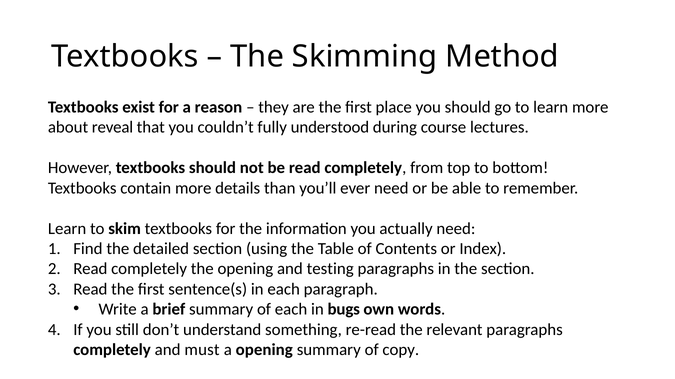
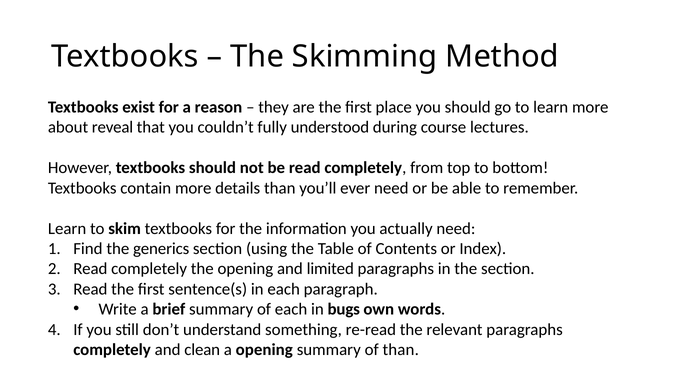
detailed: detailed -> generics
testing: testing -> limited
must: must -> clean
of copy: copy -> than
